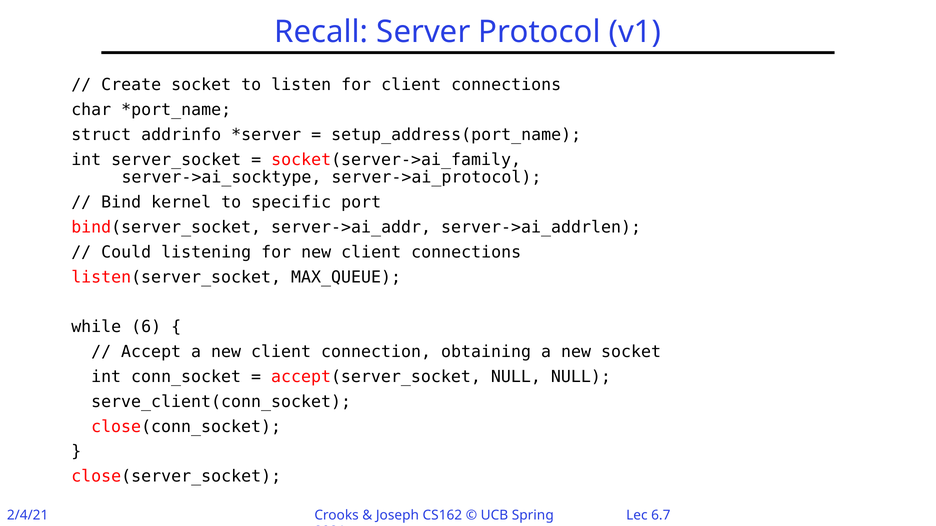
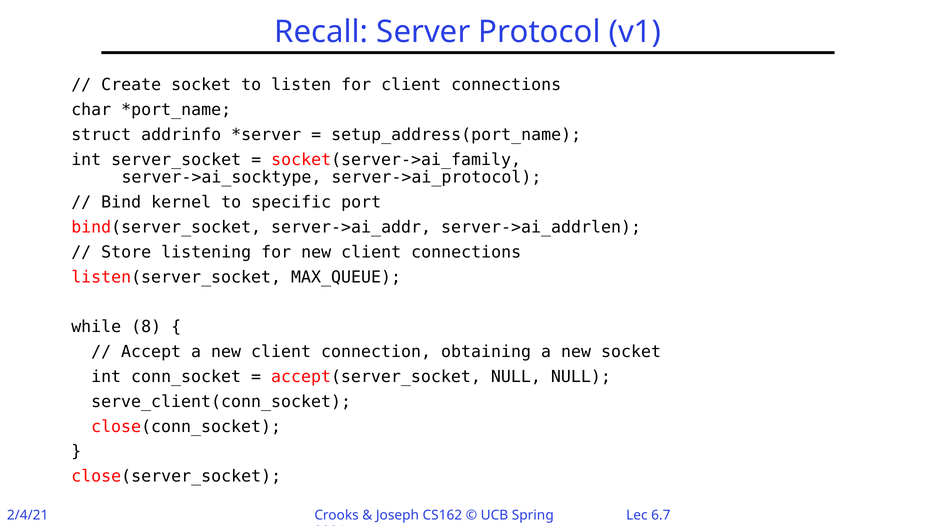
Could: Could -> Store
6: 6 -> 8
